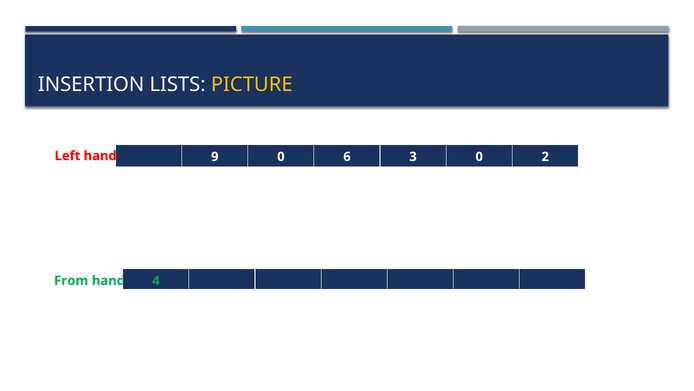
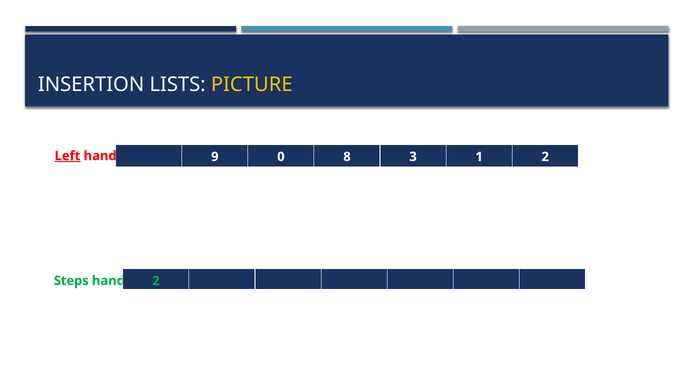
Left underline: none -> present
6: 6 -> 8
3 0: 0 -> 1
From: From -> Steps
hand 4: 4 -> 2
